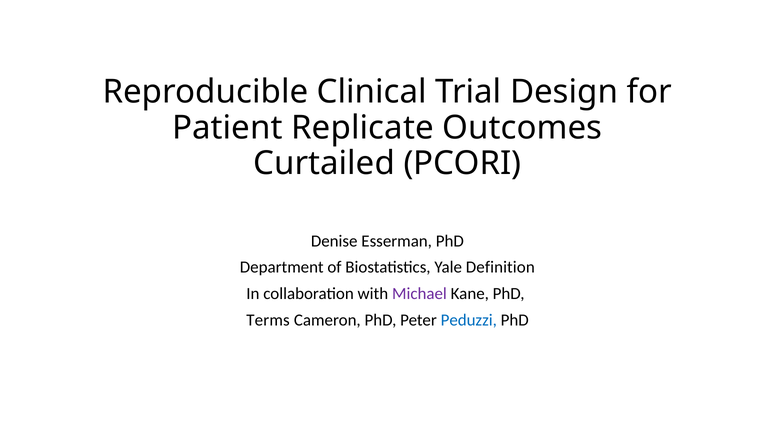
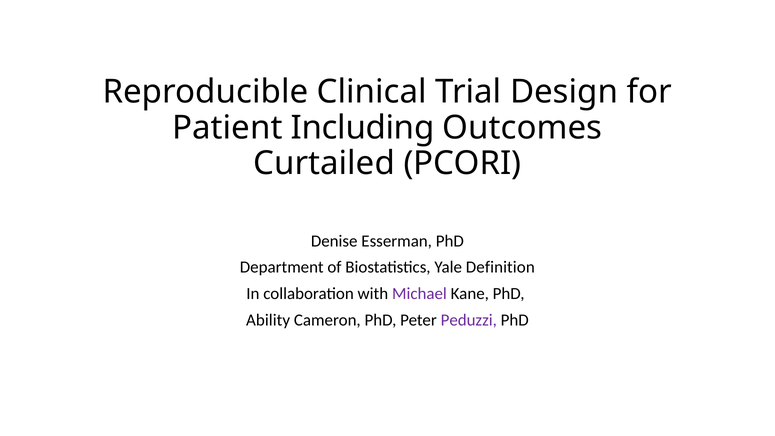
Replicate: Replicate -> Including
Terms: Terms -> Ability
Peduzzi colour: blue -> purple
